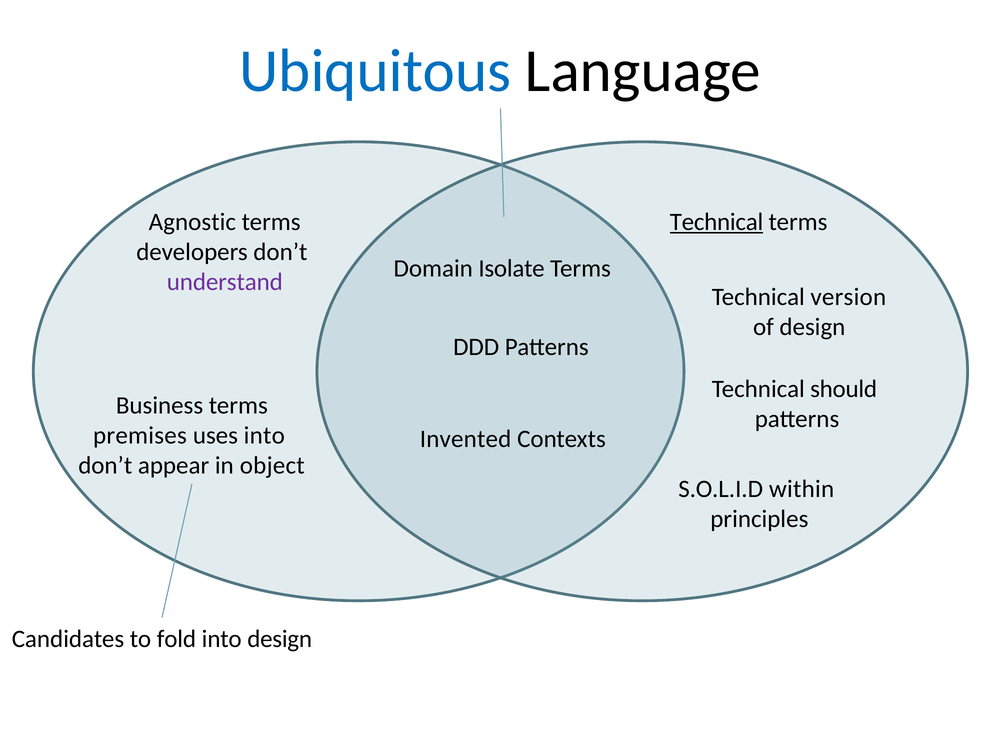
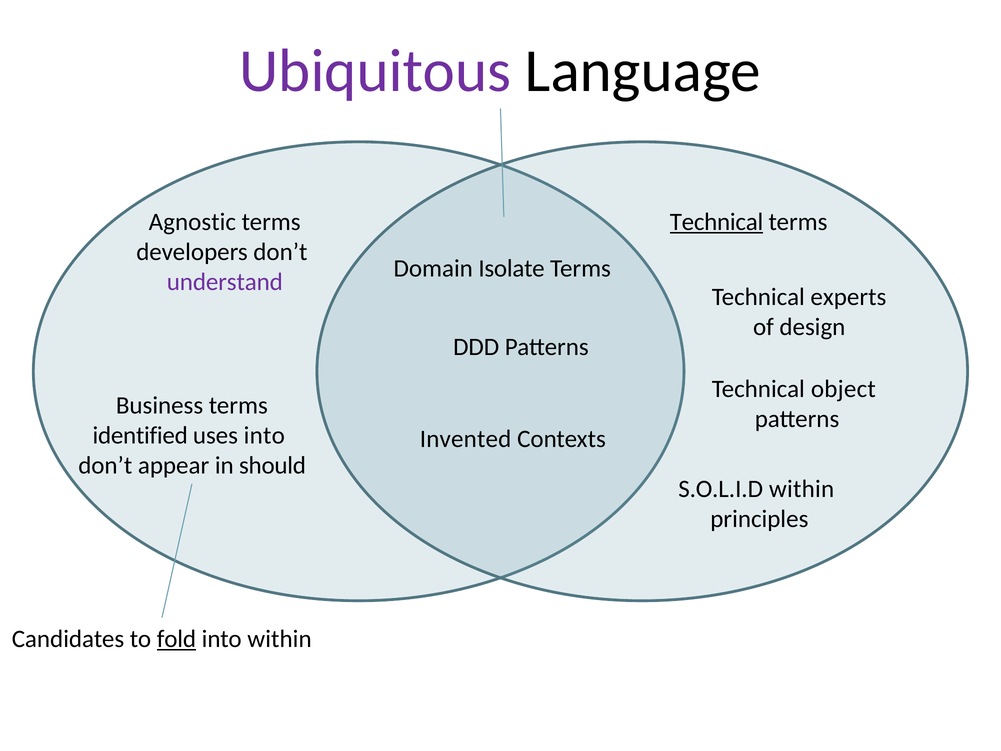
Ubiquitous colour: blue -> purple
version: version -> experts
should: should -> object
premises: premises -> identified
object: object -> should
fold underline: none -> present
into design: design -> within
